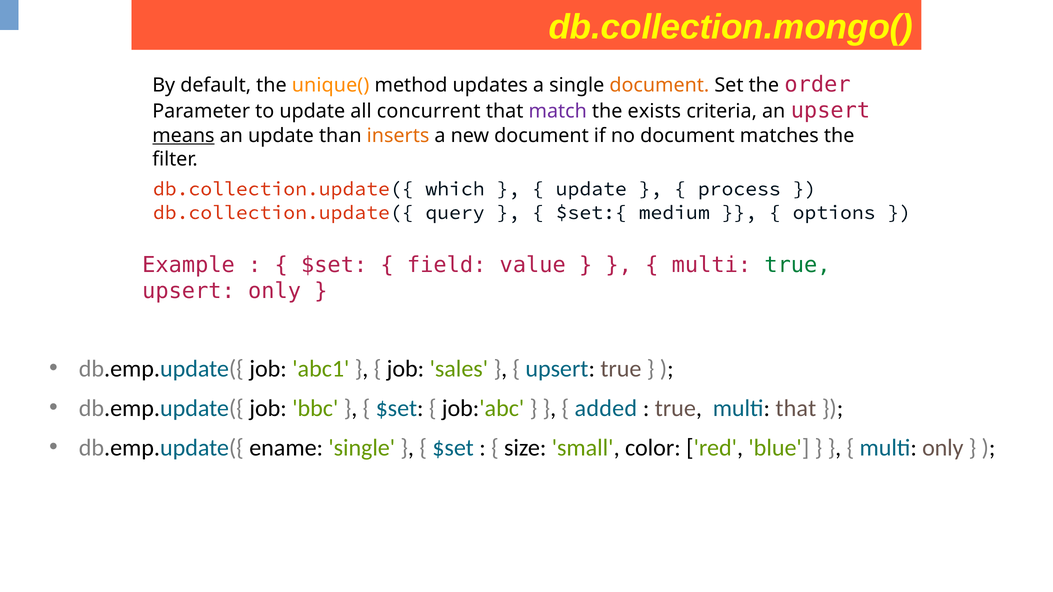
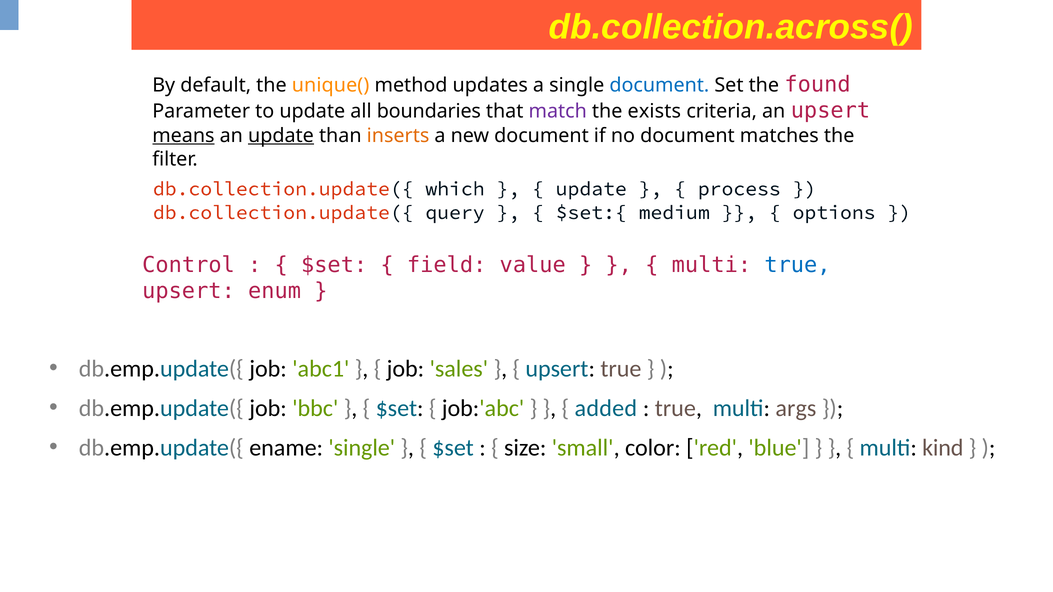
db.collection.mongo(: db.collection.mongo( -> db.collection.across(
document at (659, 85) colour: orange -> blue
order: order -> found
concurrent: concurrent -> boundaries
update at (281, 136) underline: none -> present
Example: Example -> Control
true at (797, 265) colour: green -> blue
upsert only: only -> enum
multi that: that -> args
multi only: only -> kind
